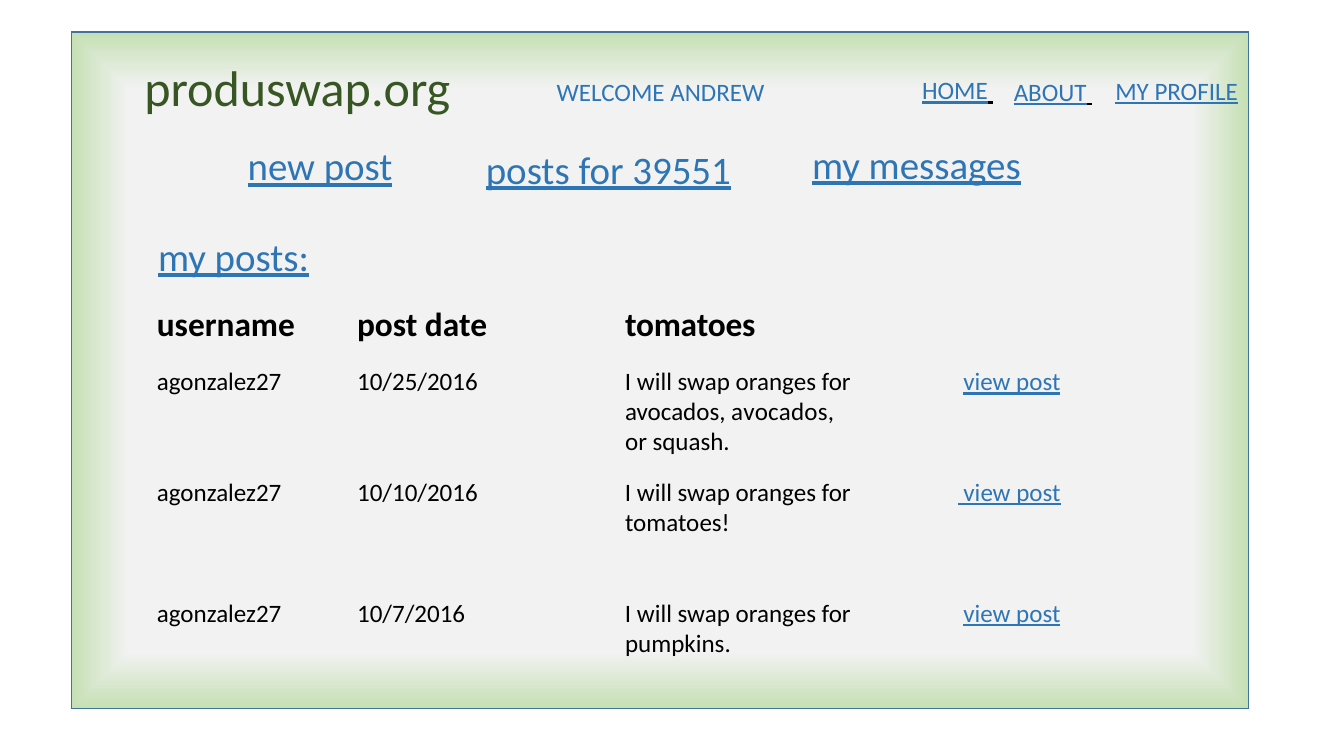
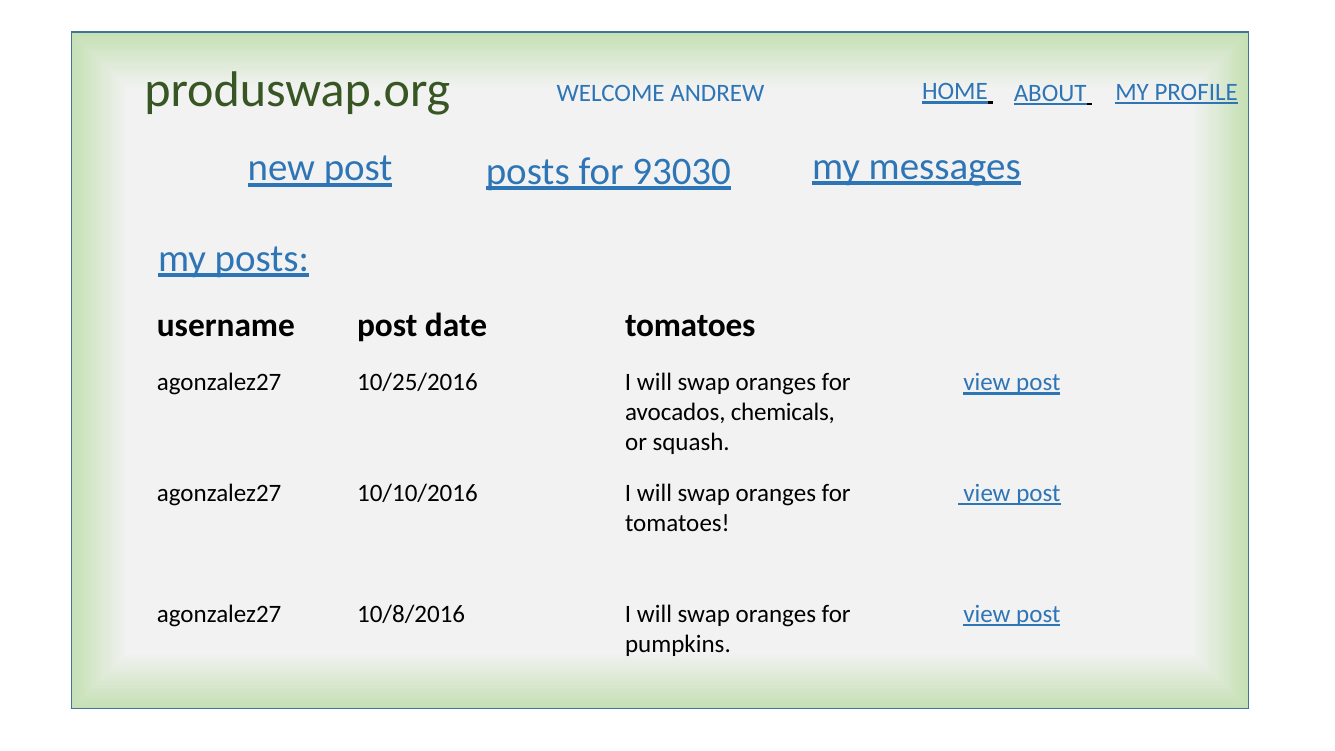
39551: 39551 -> 93030
avocados avocados: avocados -> chemicals
10/7/2016: 10/7/2016 -> 10/8/2016
